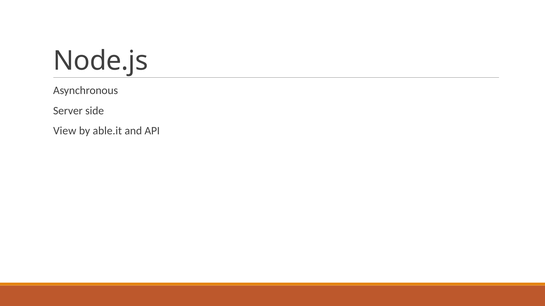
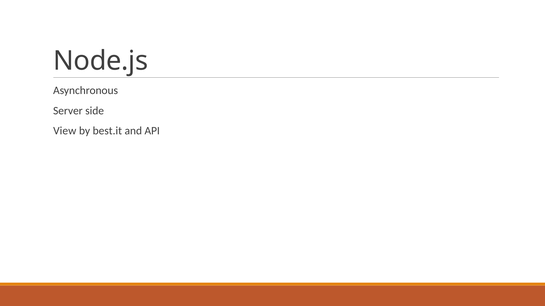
able.it: able.it -> best.it
